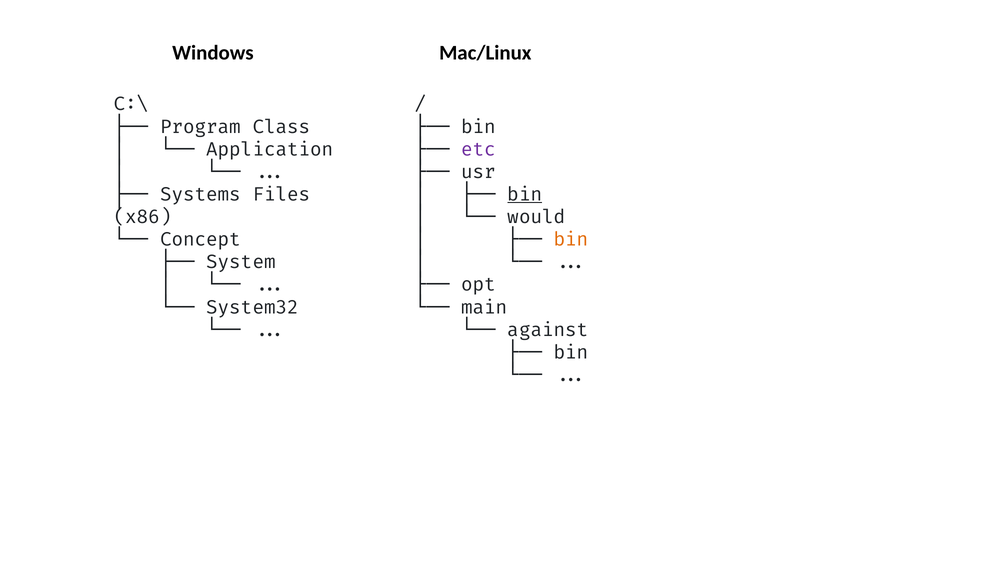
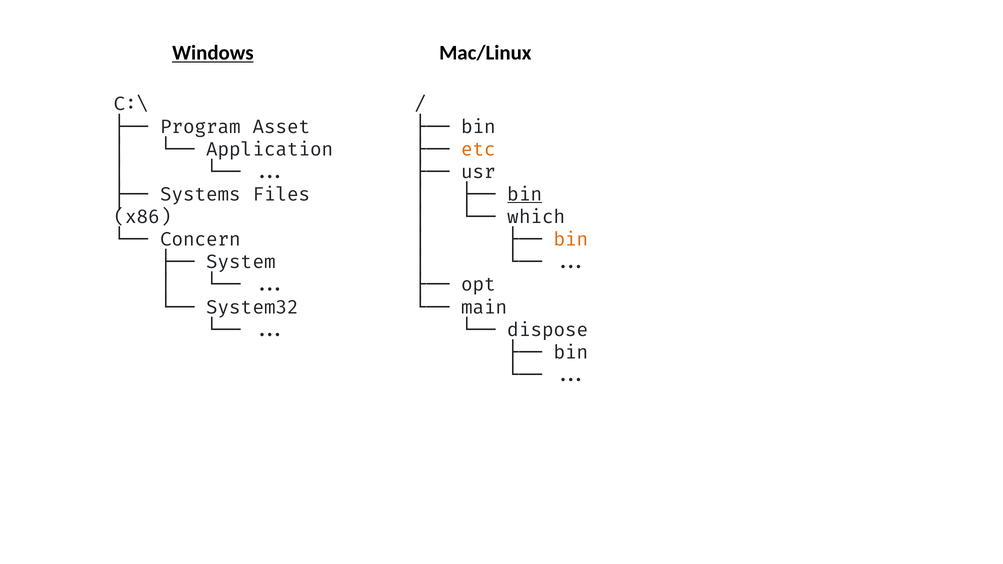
Windows underline: none -> present
Class: Class -> Asset
etc colour: purple -> orange
would: would -> which
Concept: Concept -> Concern
against: against -> dispose
